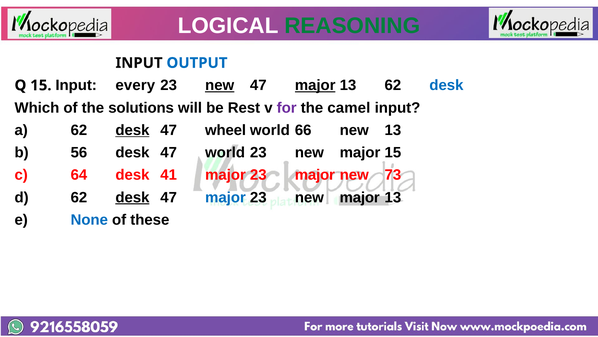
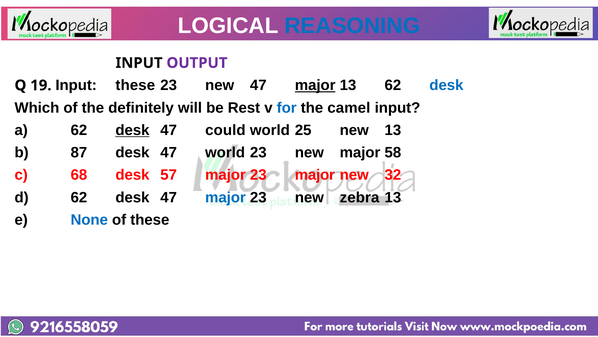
REASONING colour: green -> blue
OUTPUT colour: blue -> purple
Q 15: 15 -> 19
Input every: every -> these
new at (220, 85) underline: present -> none
solutions: solutions -> definitely
for colour: purple -> blue
wheel: wheel -> could
66: 66 -> 25
56: 56 -> 87
major 15: 15 -> 58
64: 64 -> 68
41: 41 -> 57
73: 73 -> 32
desk at (132, 197) underline: present -> none
major at (360, 197): major -> zebra
